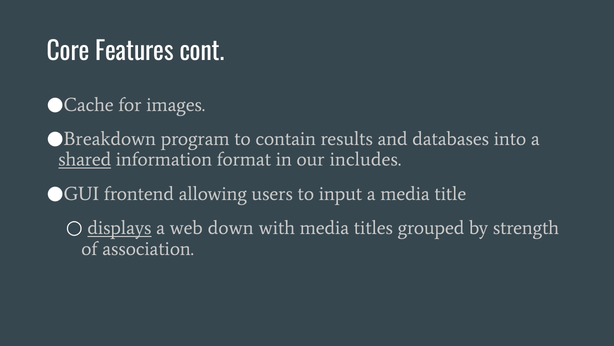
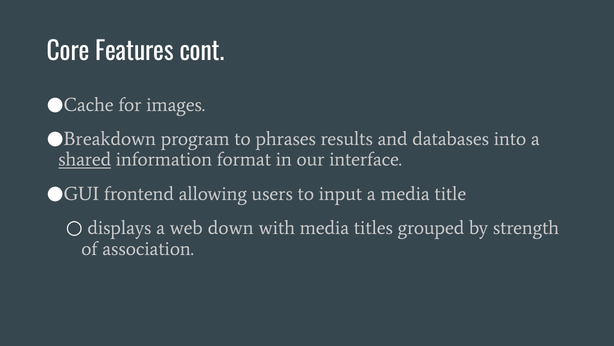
contain: contain -> phrases
includes: includes -> interface
displays underline: present -> none
